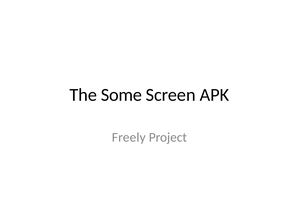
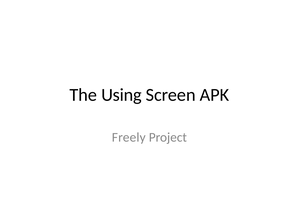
Some: Some -> Using
